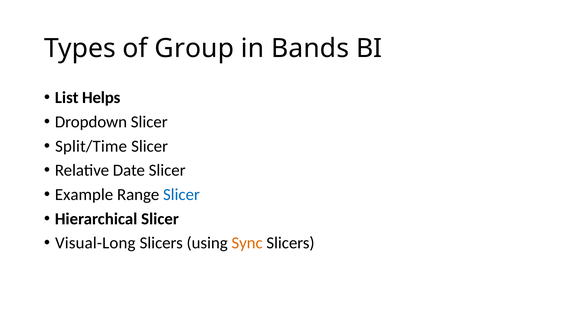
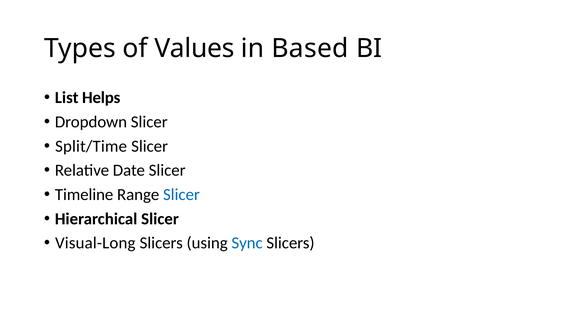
Group: Group -> Values
Bands: Bands -> Based
Example: Example -> Timeline
Sync colour: orange -> blue
